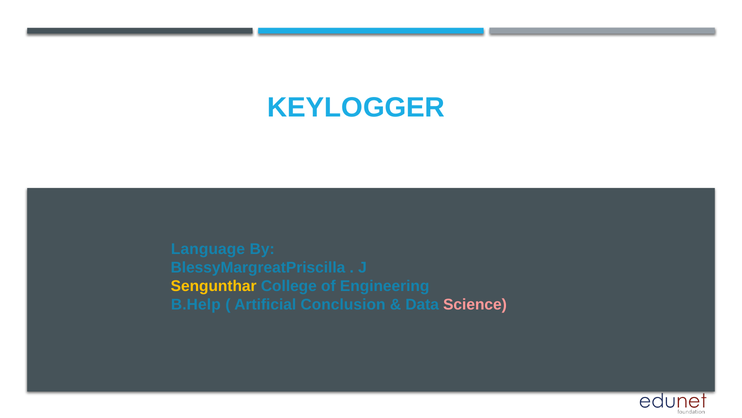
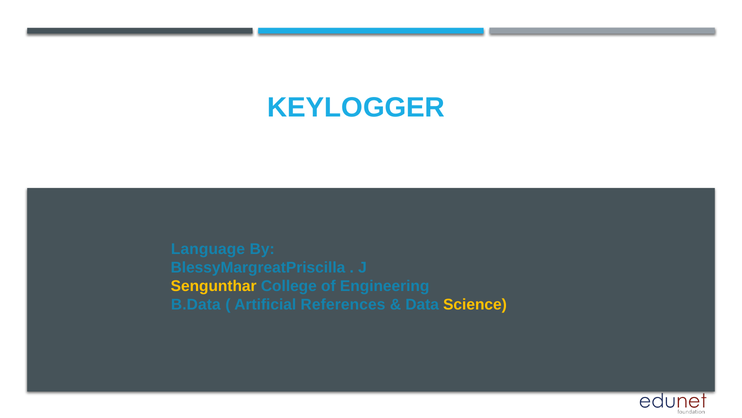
B.Help: B.Help -> B.Data
Conclusion: Conclusion -> References
Science colour: pink -> yellow
